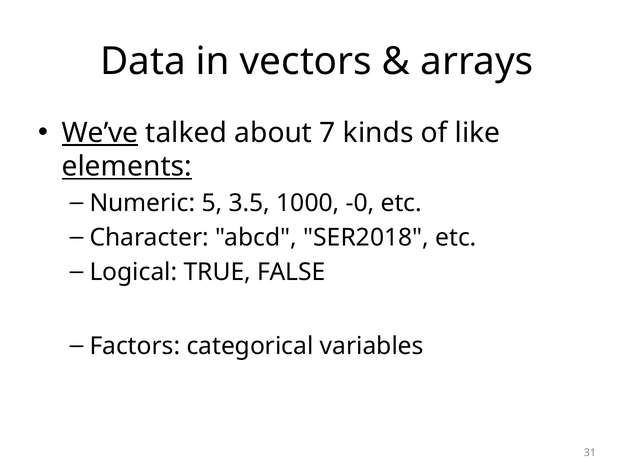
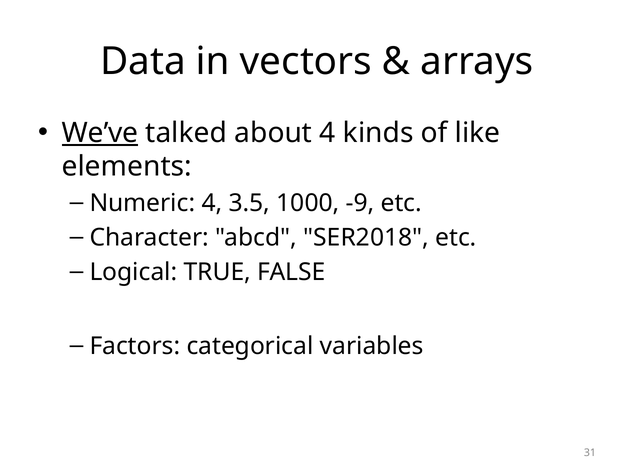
about 7: 7 -> 4
elements underline: present -> none
Numeric 5: 5 -> 4
-0: -0 -> -9
